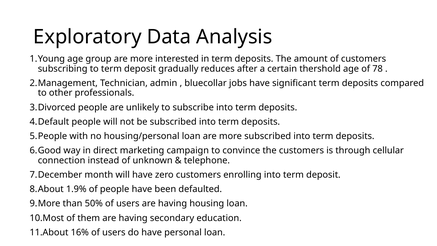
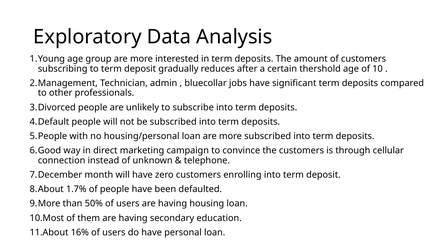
78: 78 -> 10
1.9%: 1.9% -> 1.7%
